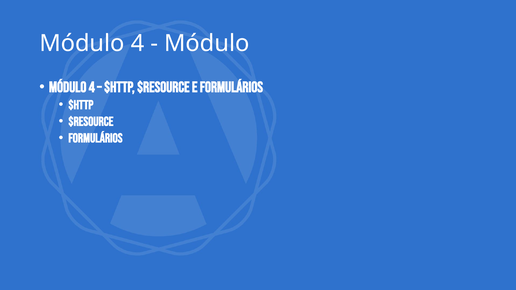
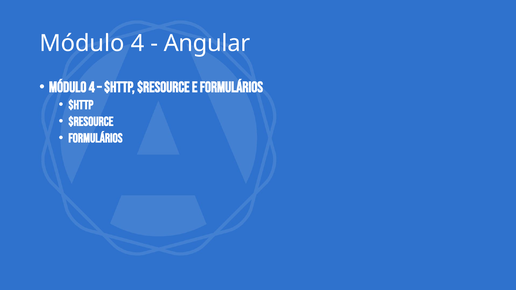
Módulo at (207, 43): Módulo -> Angular
